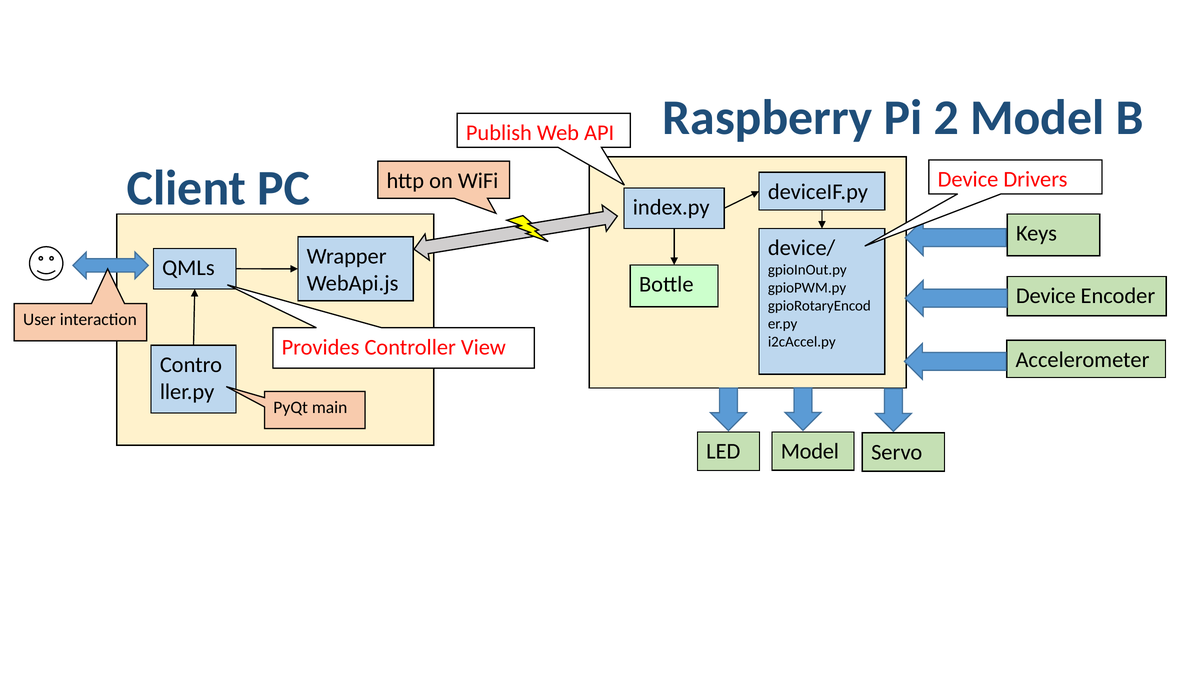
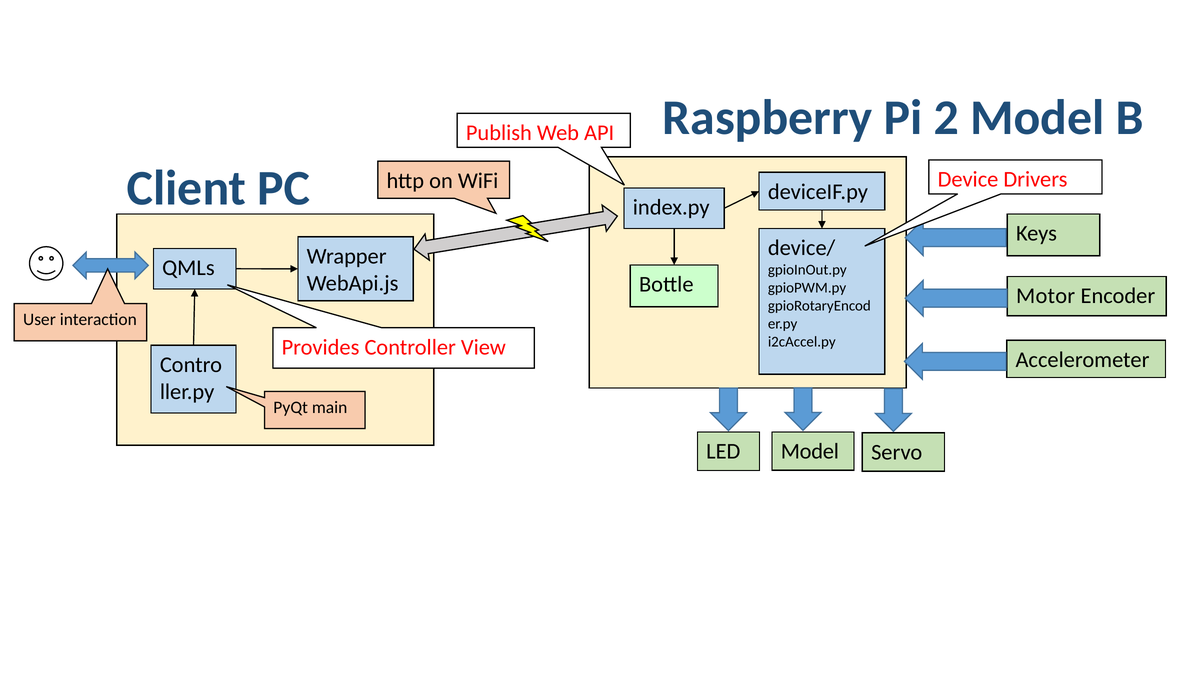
Device at (1046, 296): Device -> Motor
